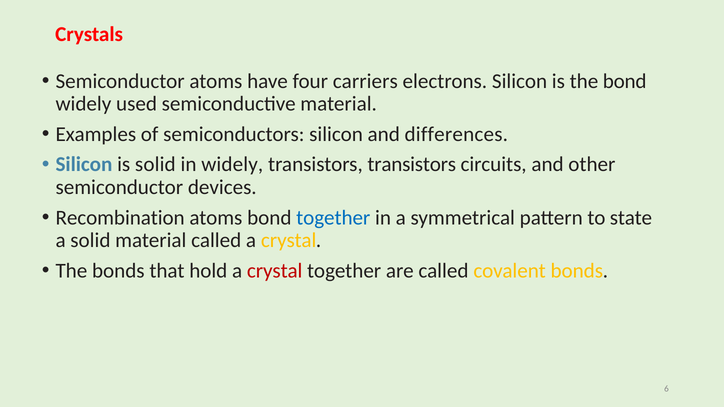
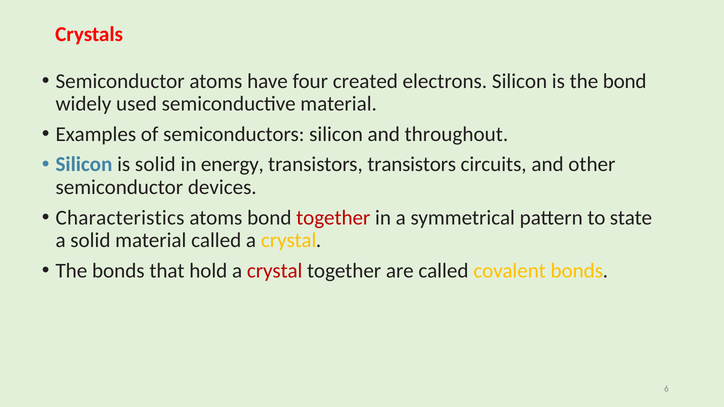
carriers: carriers -> created
differences: differences -> throughout
in widely: widely -> energy
Recombination: Recombination -> Characteristics
together at (333, 218) colour: blue -> red
